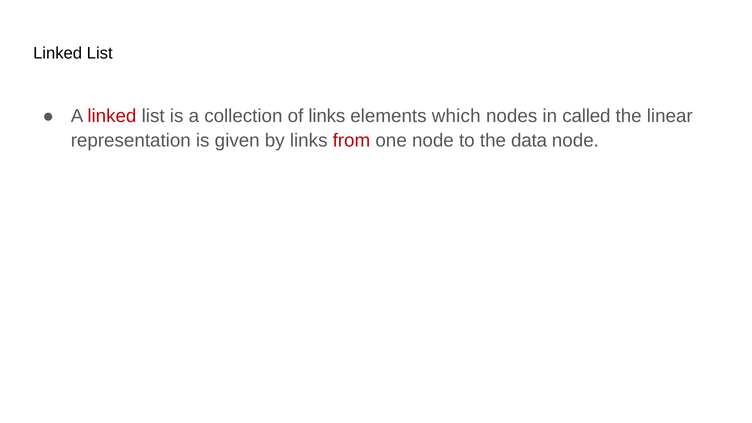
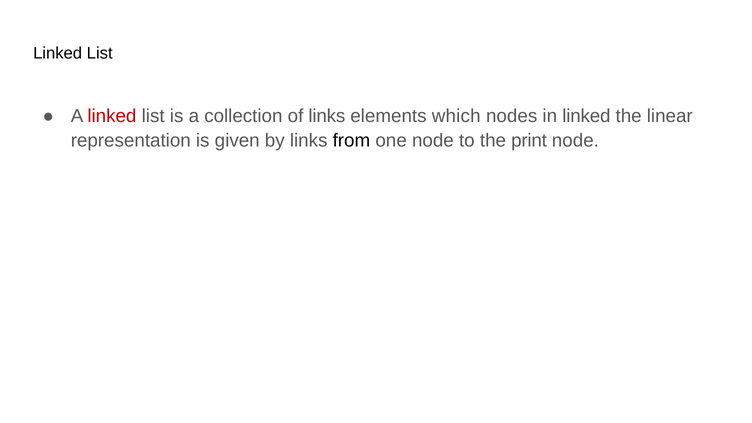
in called: called -> linked
from colour: red -> black
data: data -> print
